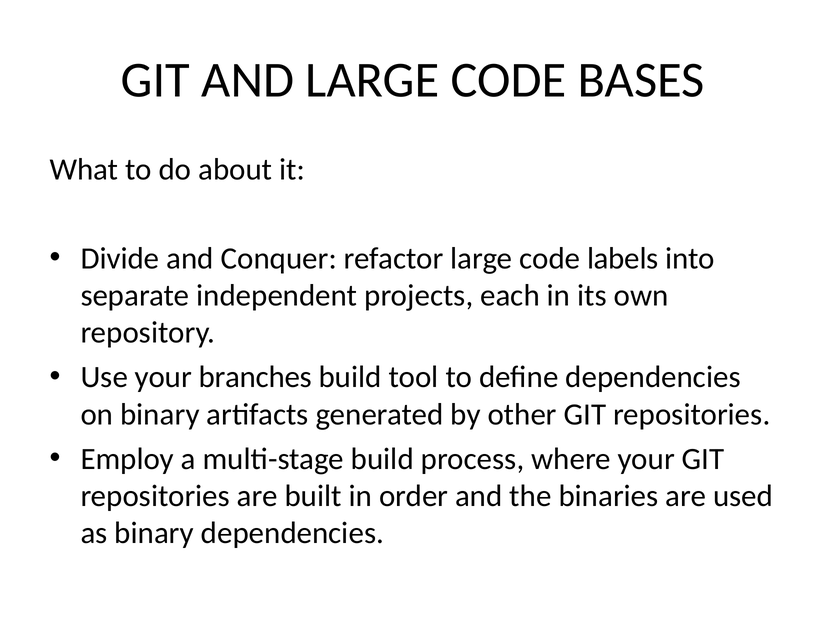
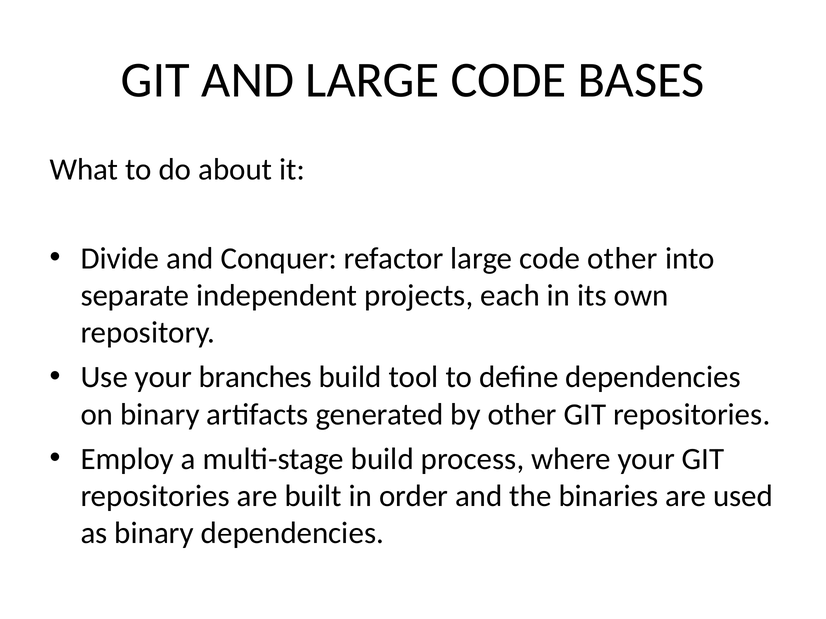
code labels: labels -> other
